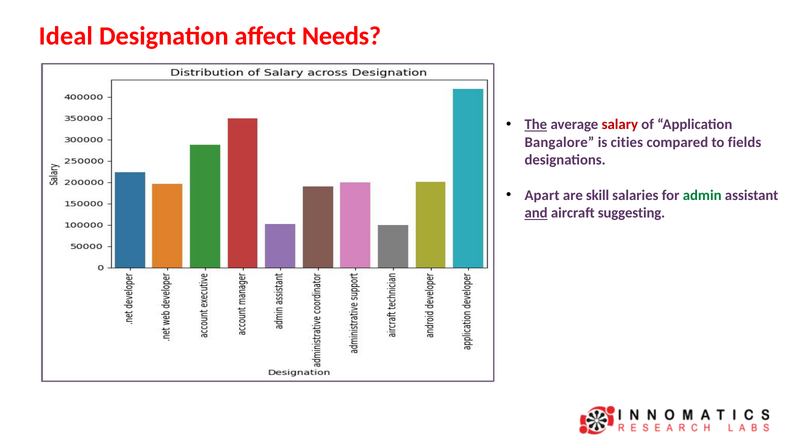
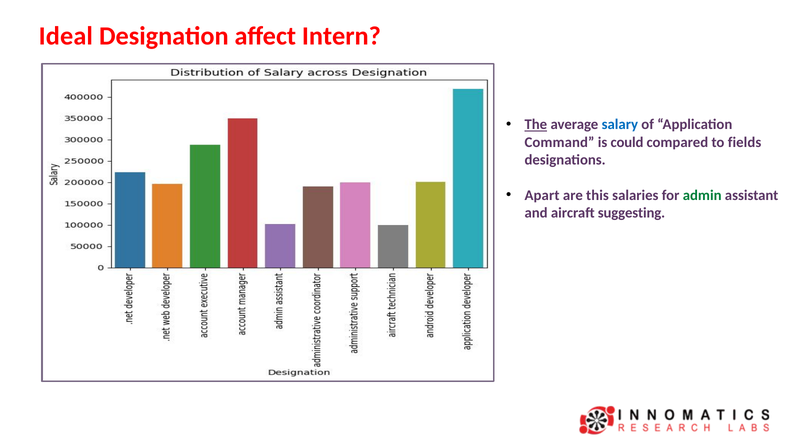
Needs: Needs -> Intern
salary colour: red -> blue
Bangalore: Bangalore -> Command
cities: cities -> could
skill: skill -> this
and underline: present -> none
